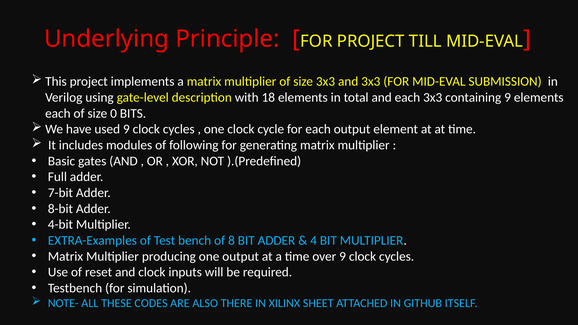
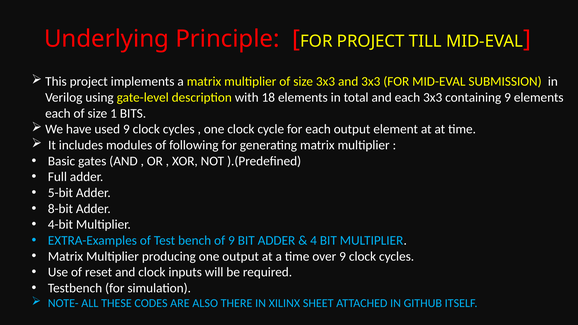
0: 0 -> 1
7-bit: 7-bit -> 5-bit
of 8: 8 -> 9
